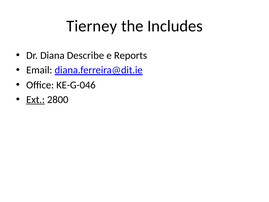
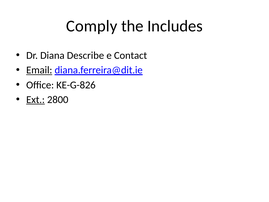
Tierney: Tierney -> Comply
Reports: Reports -> Contact
Email underline: none -> present
KE-G-046: KE-G-046 -> KE-G-826
